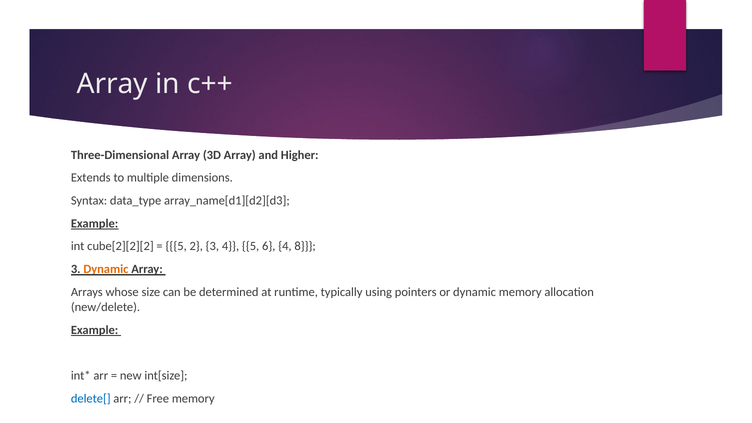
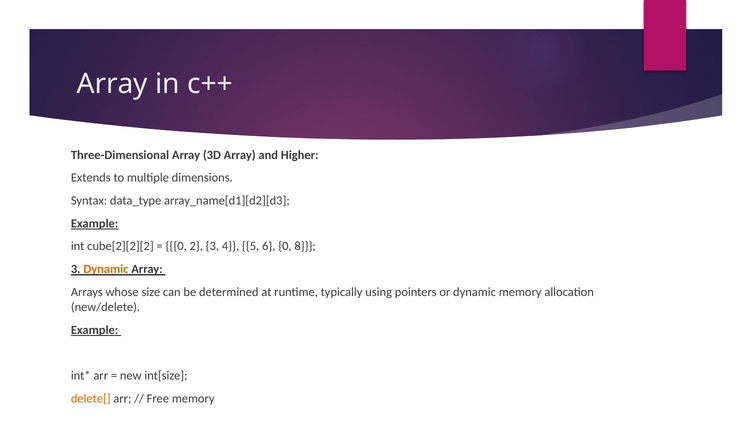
5 at (176, 246): 5 -> 0
6 4: 4 -> 0
delete[ colour: blue -> orange
